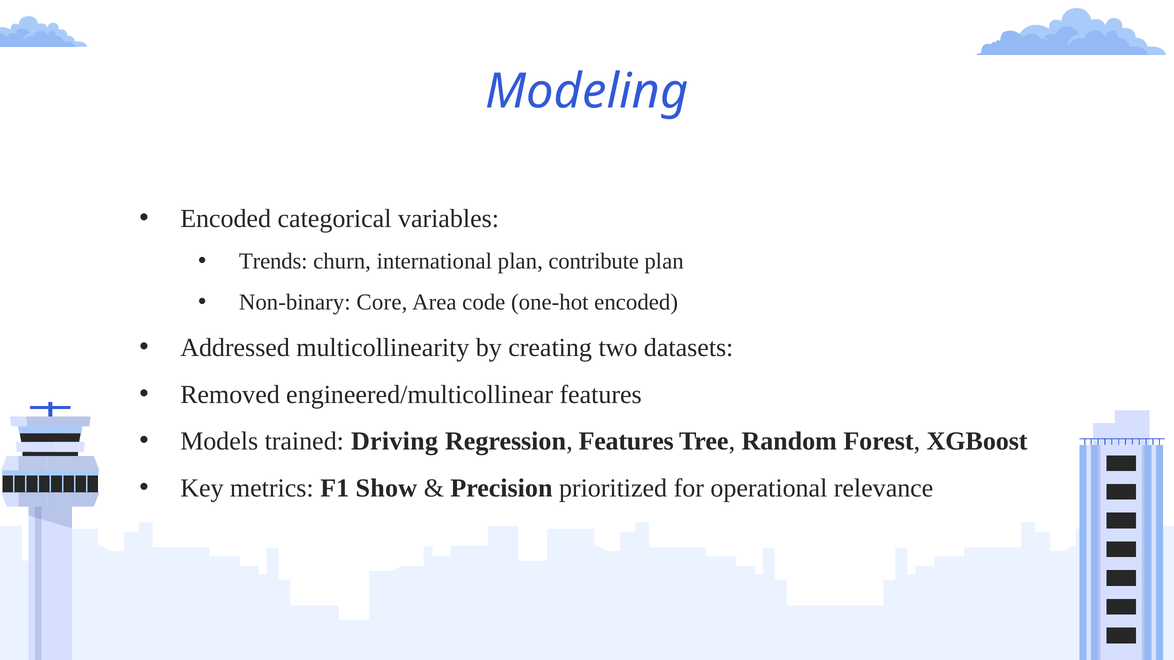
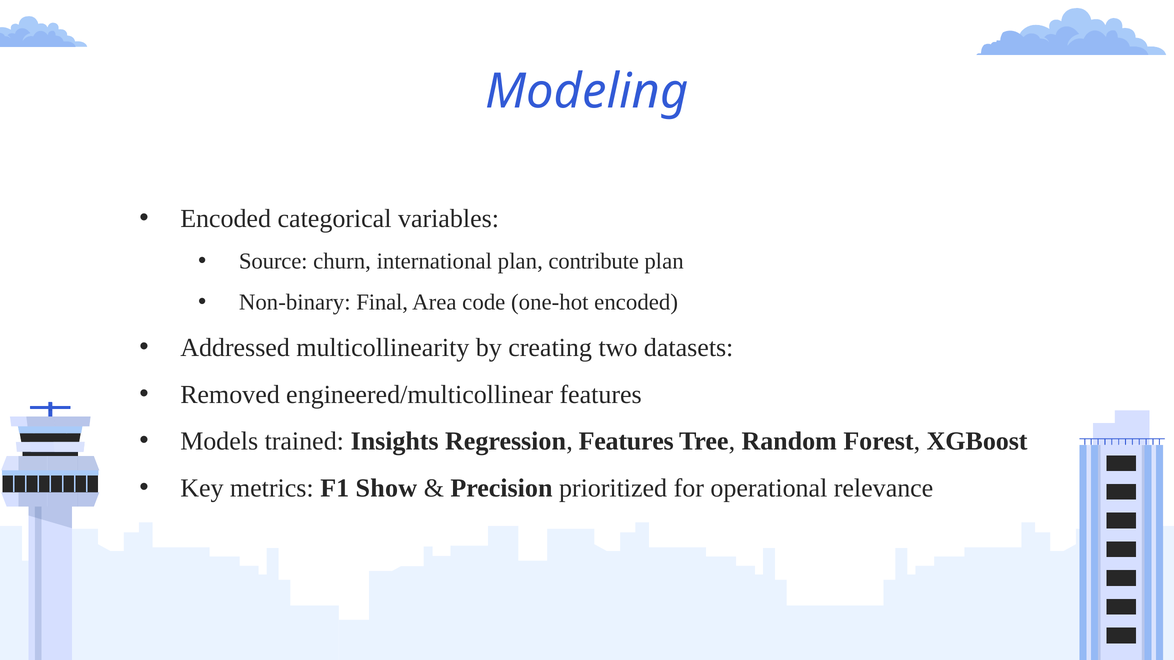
Trends: Trends -> Source
Core: Core -> Final
Driving: Driving -> Insights
